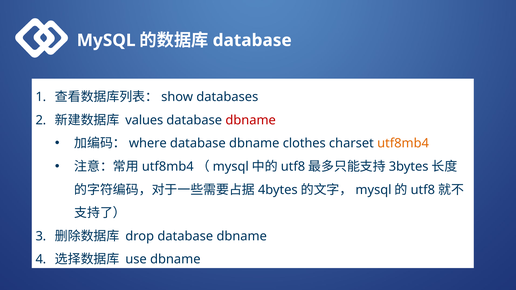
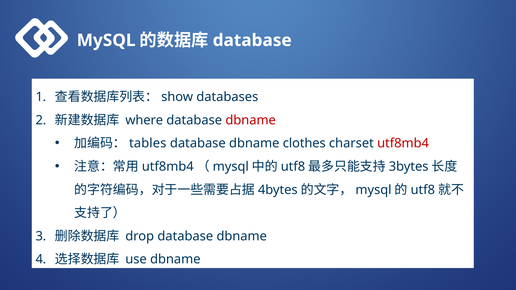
values: values -> where
where: where -> tables
utf8mb4 at (403, 143) colour: orange -> red
